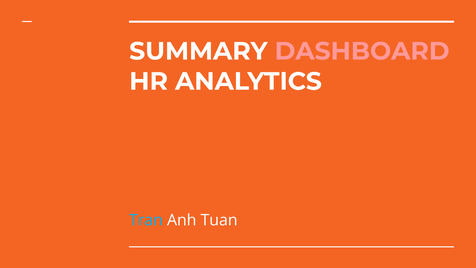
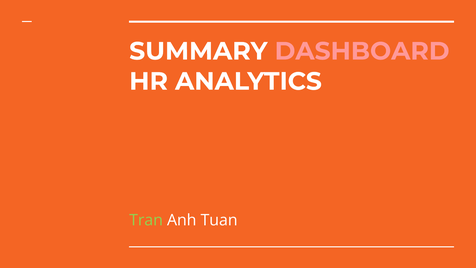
Tran colour: light blue -> light green
